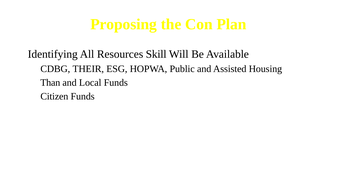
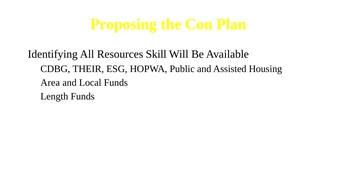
Than: Than -> Area
Citizen: Citizen -> Length
